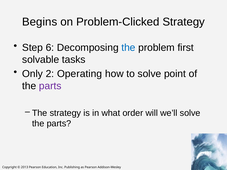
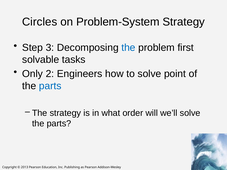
Begins: Begins -> Circles
Problem-Clicked: Problem-Clicked -> Problem-System
6: 6 -> 3
Operating: Operating -> Engineers
parts at (50, 86) colour: purple -> blue
